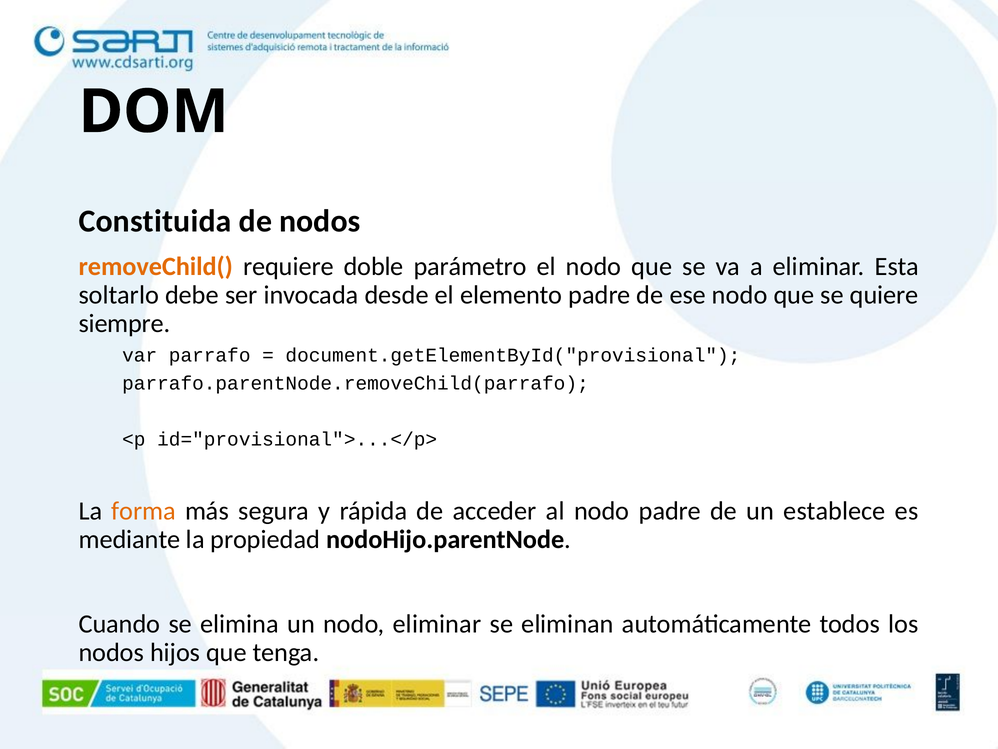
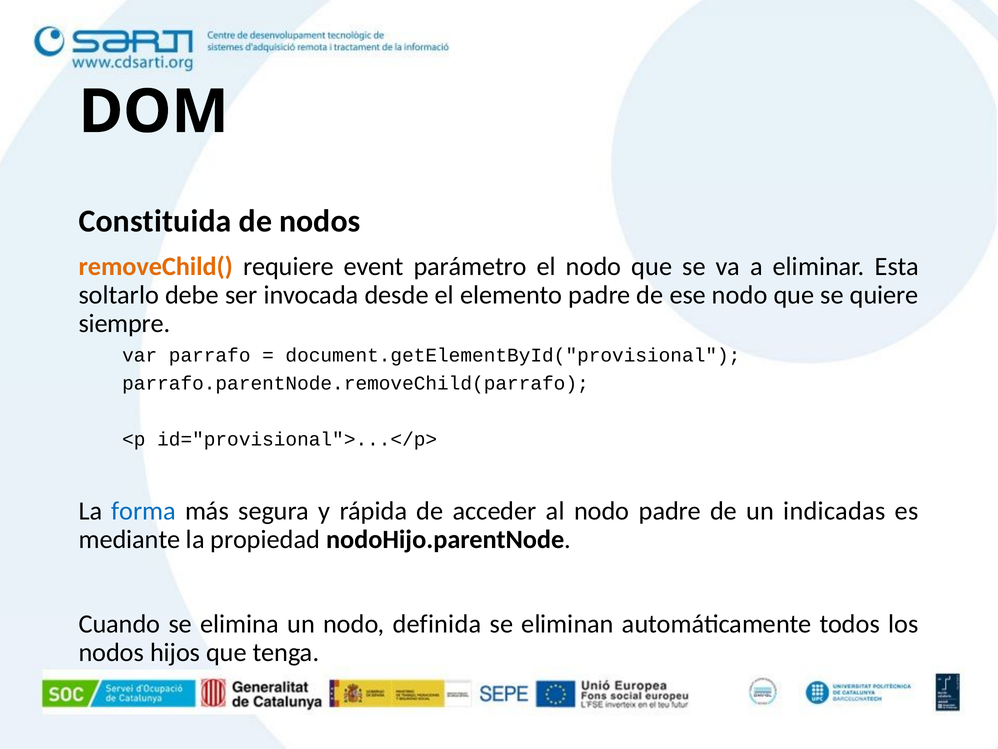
doble: doble -> event
forma colour: orange -> blue
establece: establece -> indicadas
nodo eliminar: eliminar -> definida
